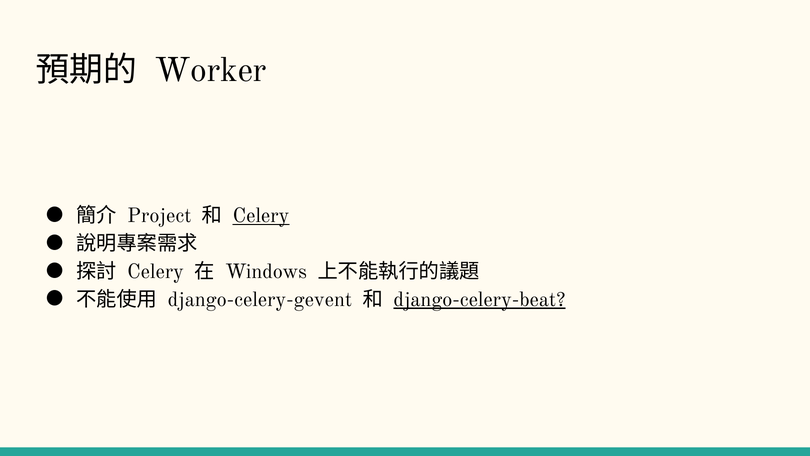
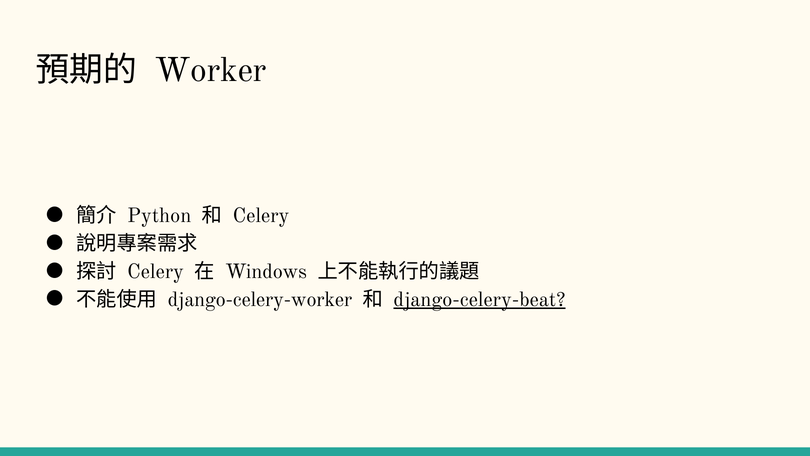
Project: Project -> Python
Celery at (261, 216) underline: present -> none
django-celery-gevent: django-celery-gevent -> django-celery-worker
